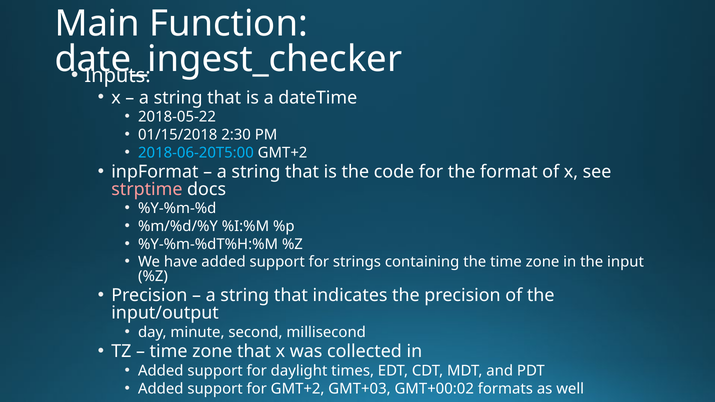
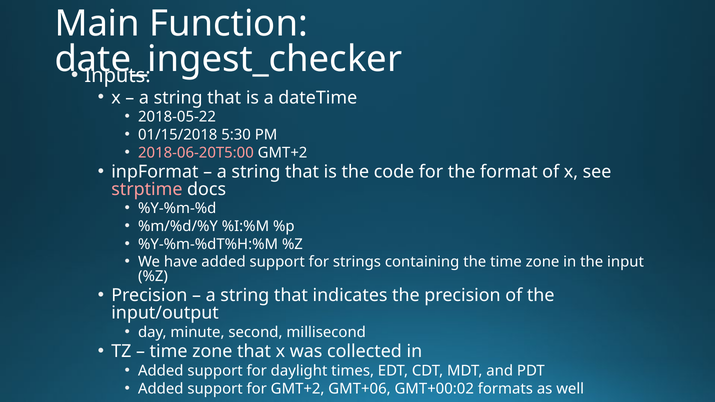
2:30: 2:30 -> 5:30
2018-06-20T5:00 colour: light blue -> pink
GMT+03: GMT+03 -> GMT+06
